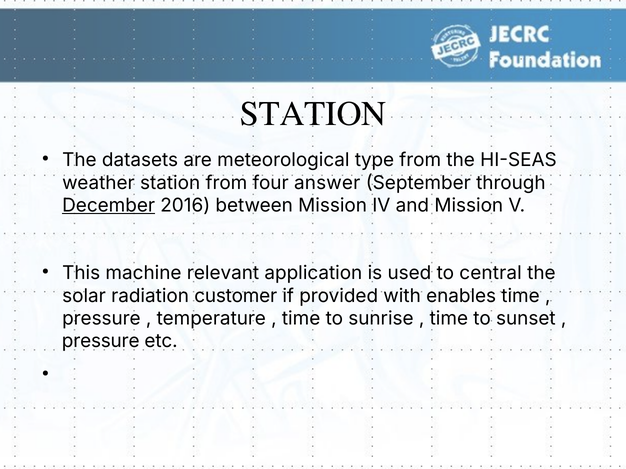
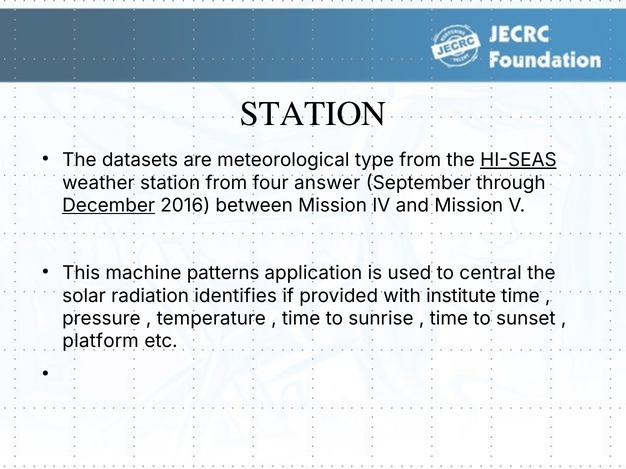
HI-SEAS underline: none -> present
relevant: relevant -> patterns
customer: customer -> identifies
enables: enables -> institute
pressure at (101, 342): pressure -> platform
